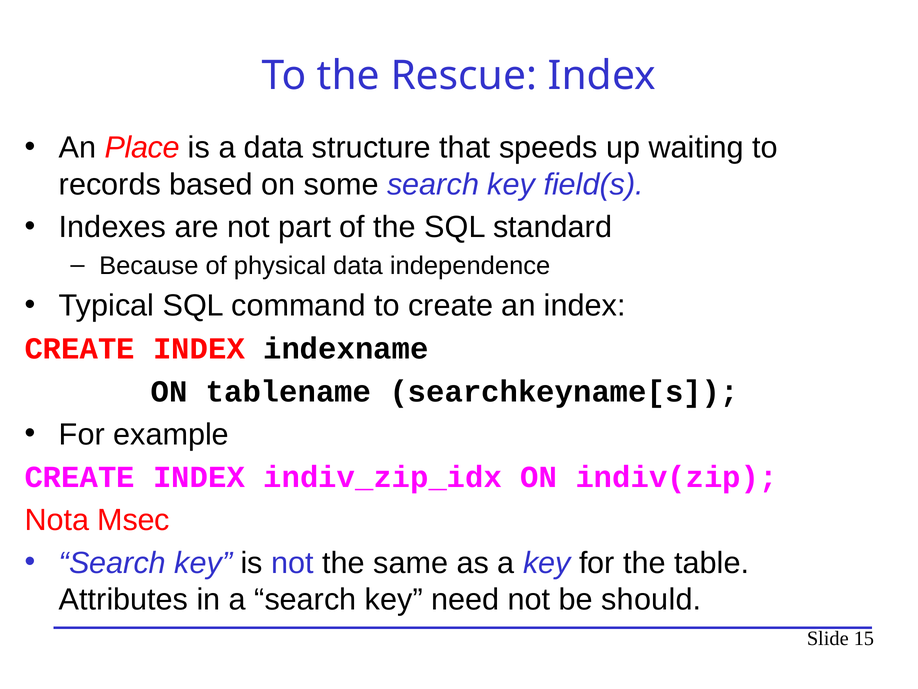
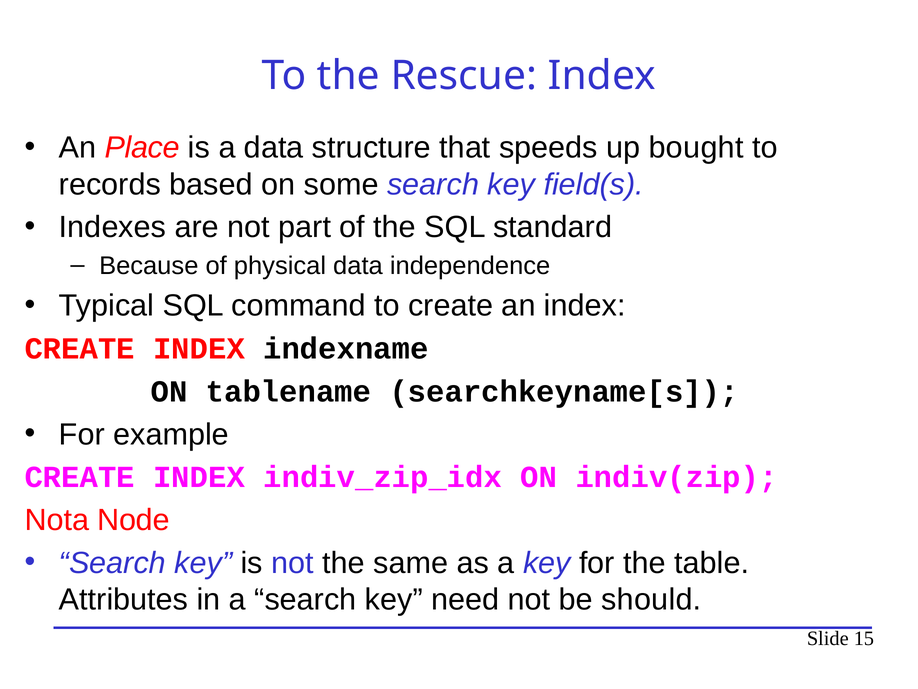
waiting: waiting -> bought
Msec: Msec -> Node
